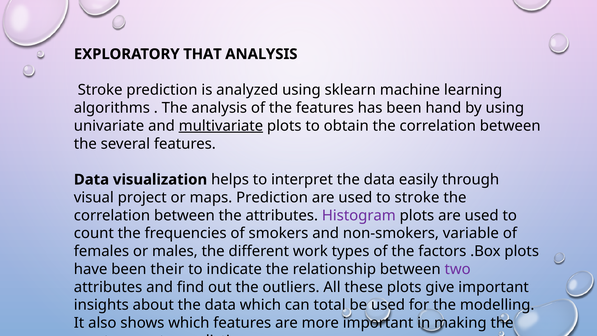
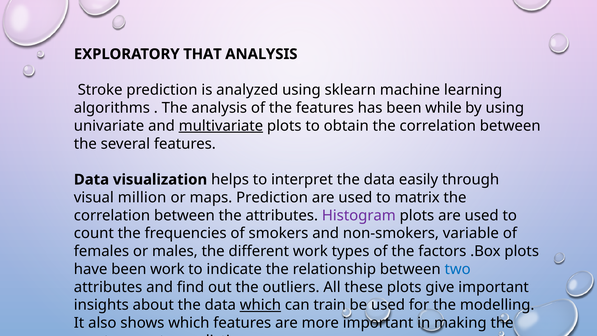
hand: hand -> while
project: project -> million
to stroke: stroke -> matrix
been their: their -> work
two colour: purple -> blue
which at (260, 305) underline: none -> present
total: total -> train
